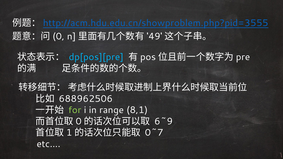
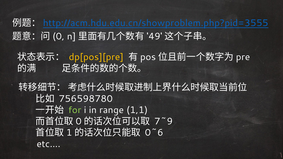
dp[pos][pre colour: light blue -> yellow
688962506: 688962506 -> 756598780
8,1: 8,1 -> 1,1
6~9: 6~9 -> 7~9
0~7: 0~7 -> 0~6
